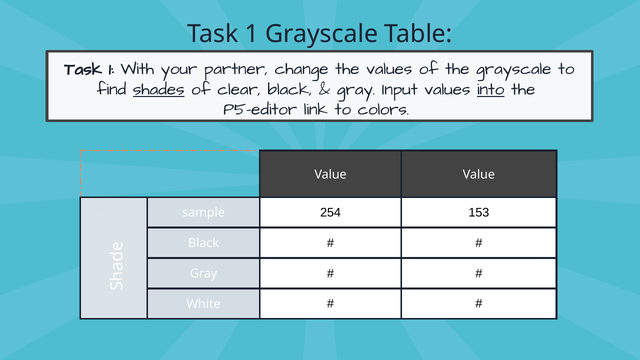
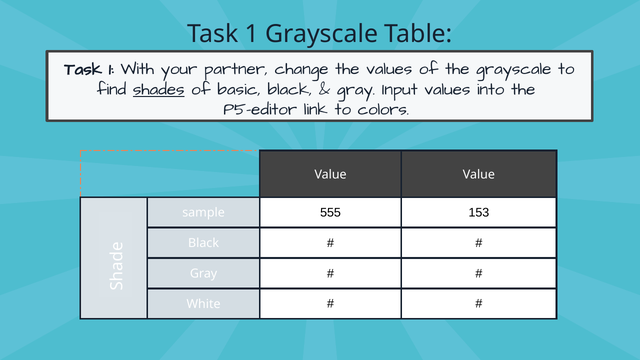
clear: clear -> basic
into underline: present -> none
254: 254 -> 555
